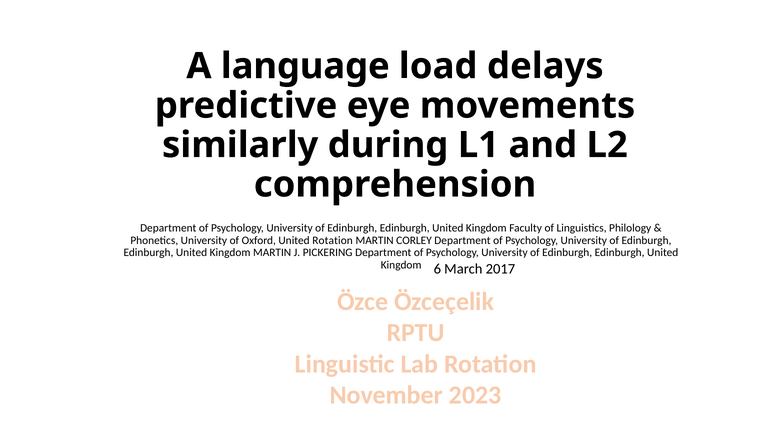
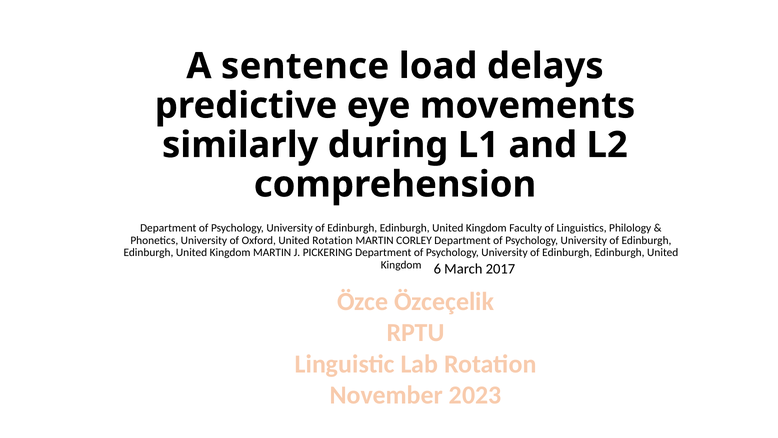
language: language -> sentence
